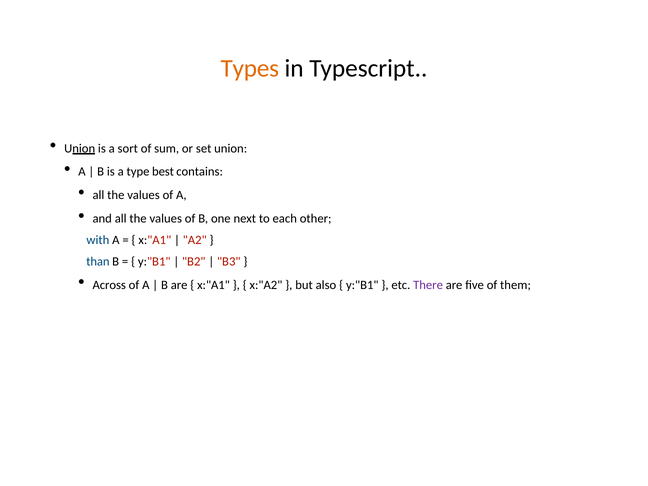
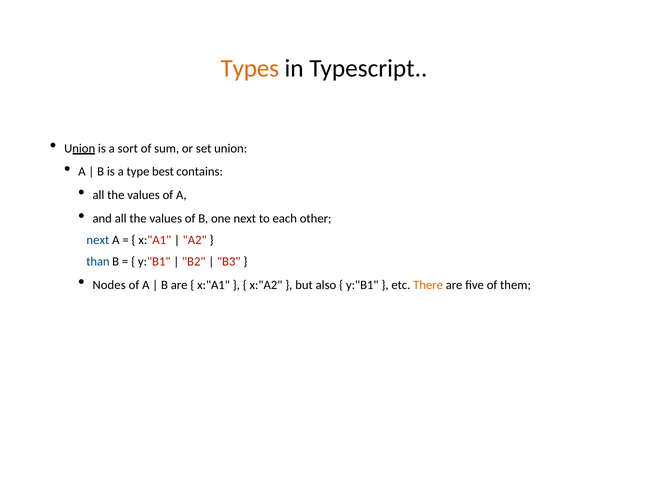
with at (98, 240): with -> next
Across: Across -> Nodes
There colour: purple -> orange
